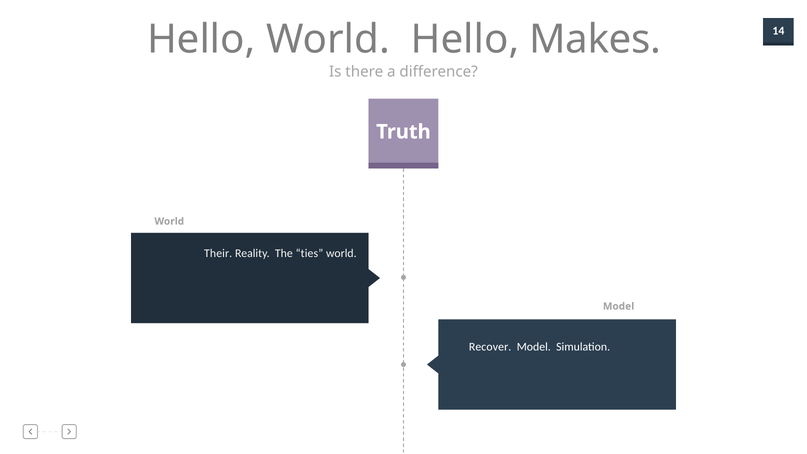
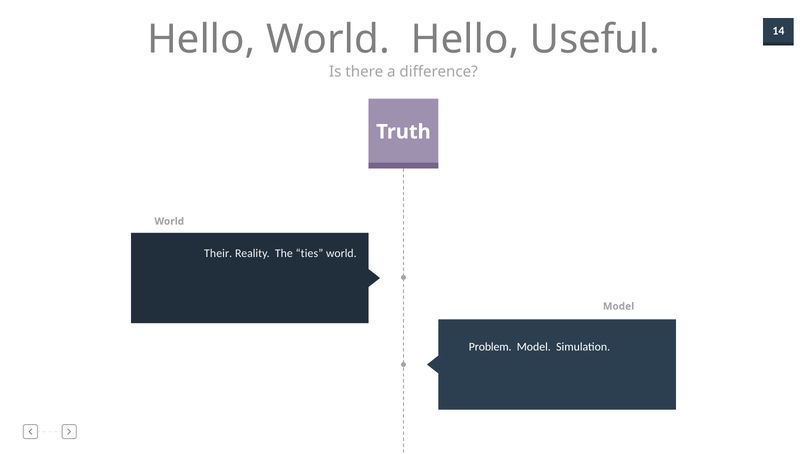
Makes: Makes -> Useful
Recover: Recover -> Problem
